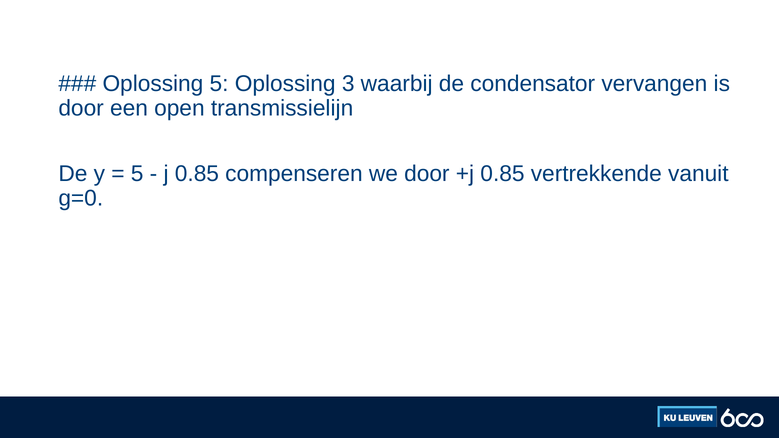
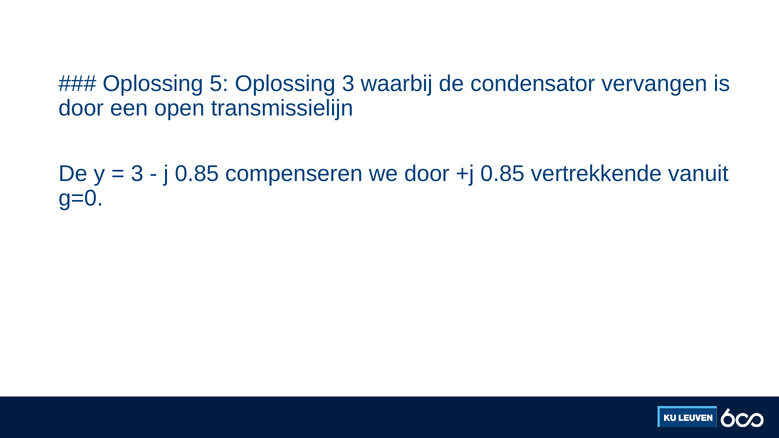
5 at (137, 174): 5 -> 3
